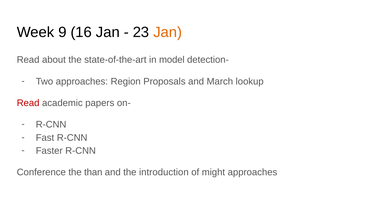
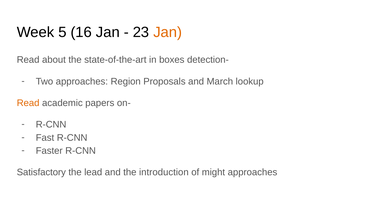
9: 9 -> 5
model: model -> boxes
Read at (28, 103) colour: red -> orange
Conference: Conference -> Satisfactory
than: than -> lead
